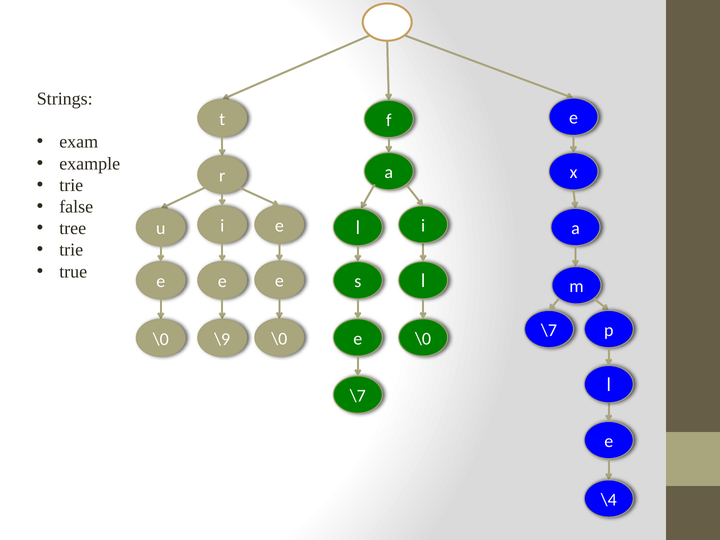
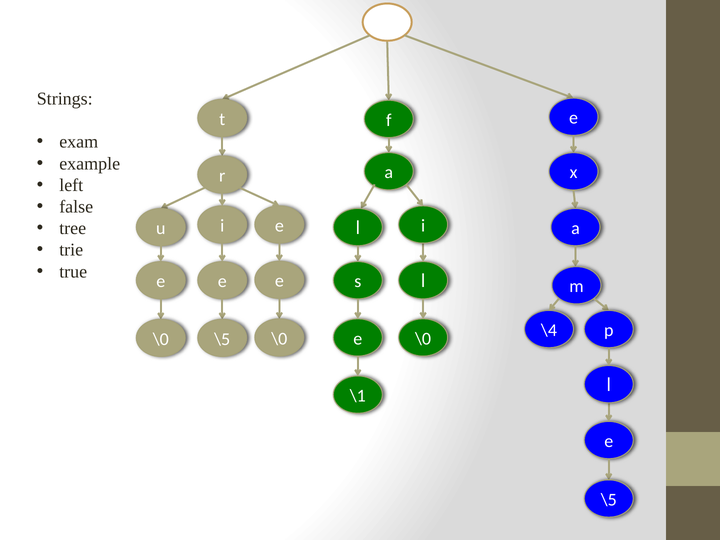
trie at (71, 185): trie -> left
\7 at (549, 330): \7 -> \4
\9 at (222, 339): \9 -> \5
\7 at (358, 396): \7 -> \1
\4 at (609, 500): \4 -> \5
